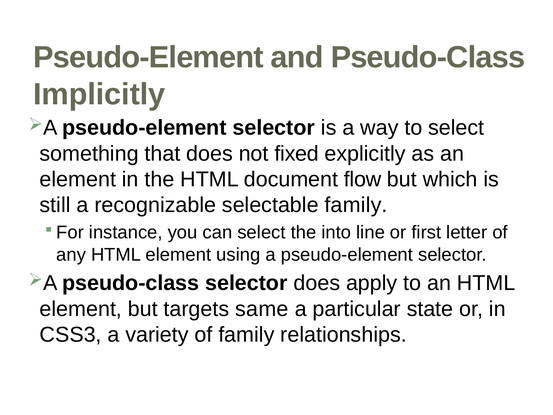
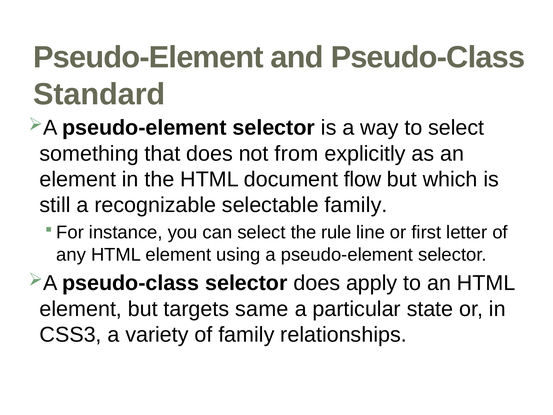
Implicitly: Implicitly -> Standard
fixed: fixed -> from
into: into -> rule
